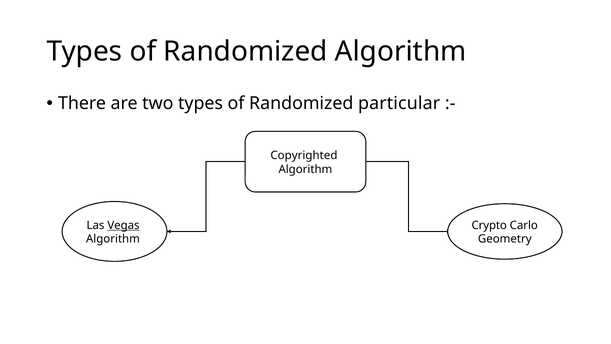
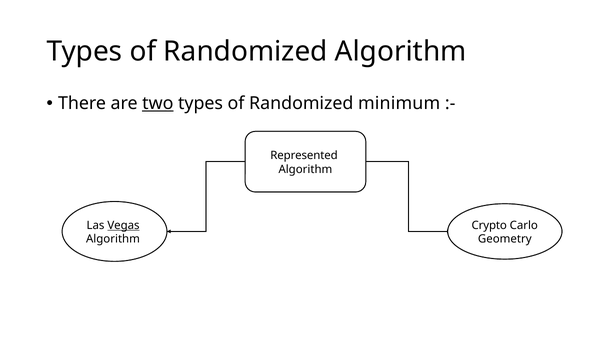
two underline: none -> present
particular: particular -> minimum
Copyrighted: Copyrighted -> Represented
